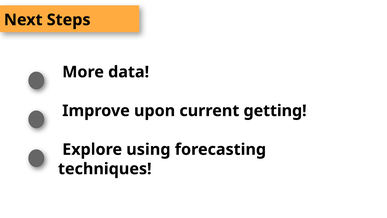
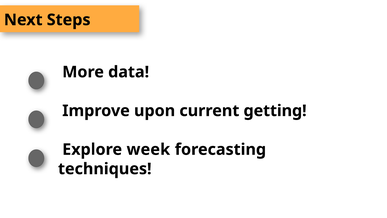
using: using -> week
